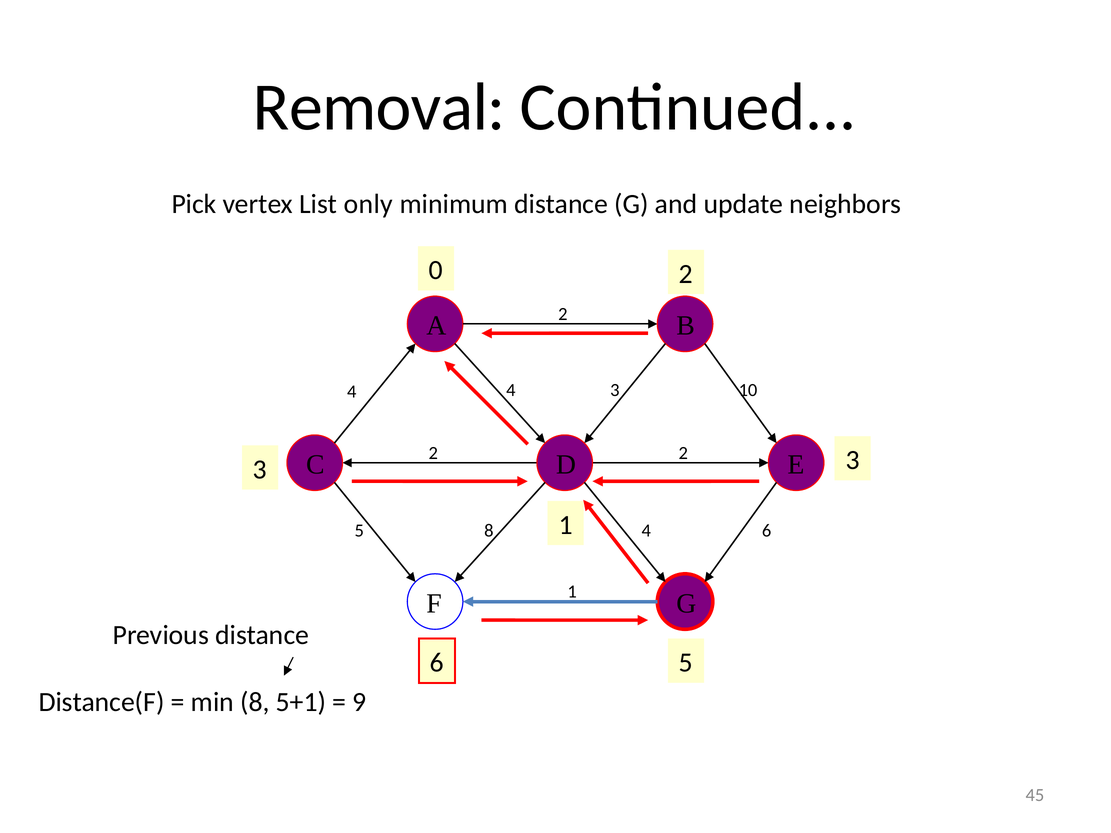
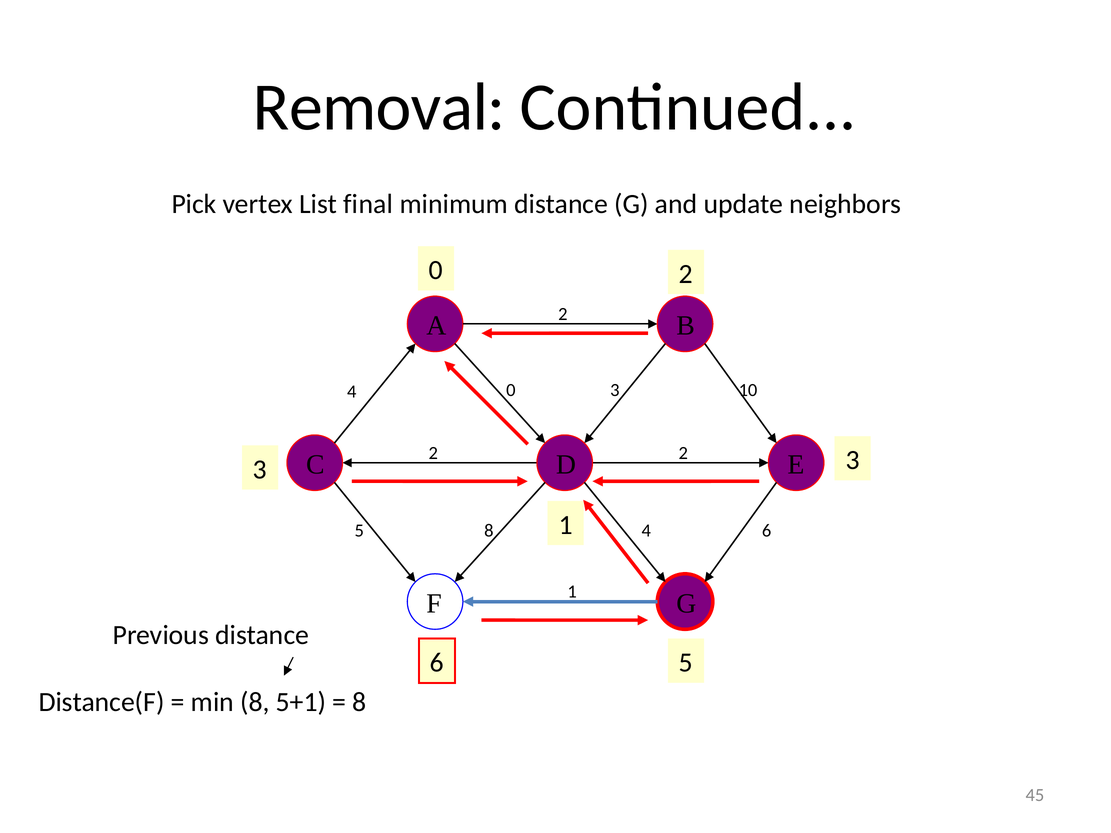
only: only -> final
4 4: 4 -> 0
9 at (359, 702): 9 -> 8
